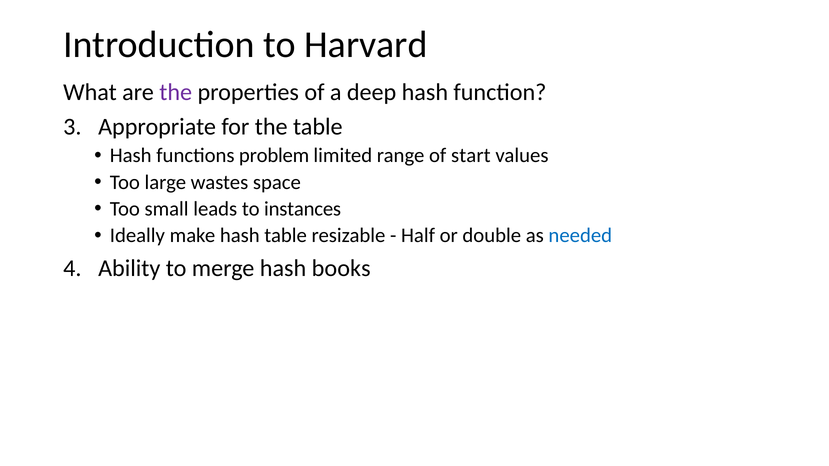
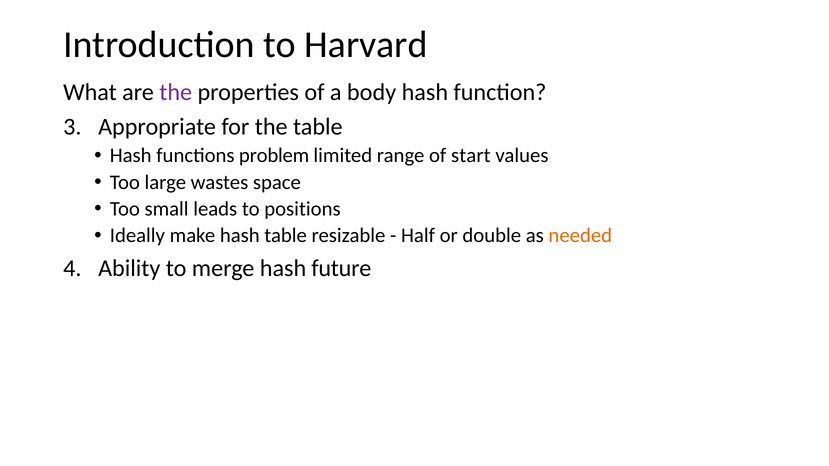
deep: deep -> body
instances: instances -> positions
needed colour: blue -> orange
books: books -> future
